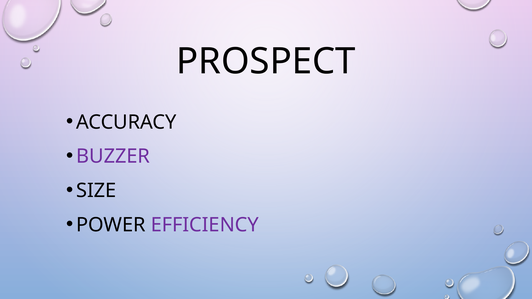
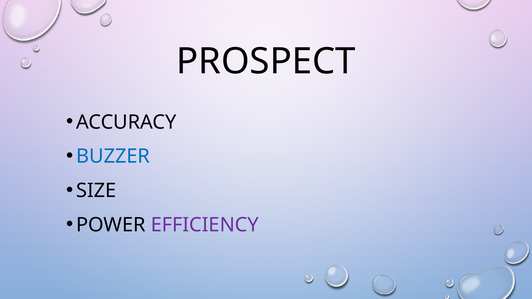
BUZZER colour: purple -> blue
